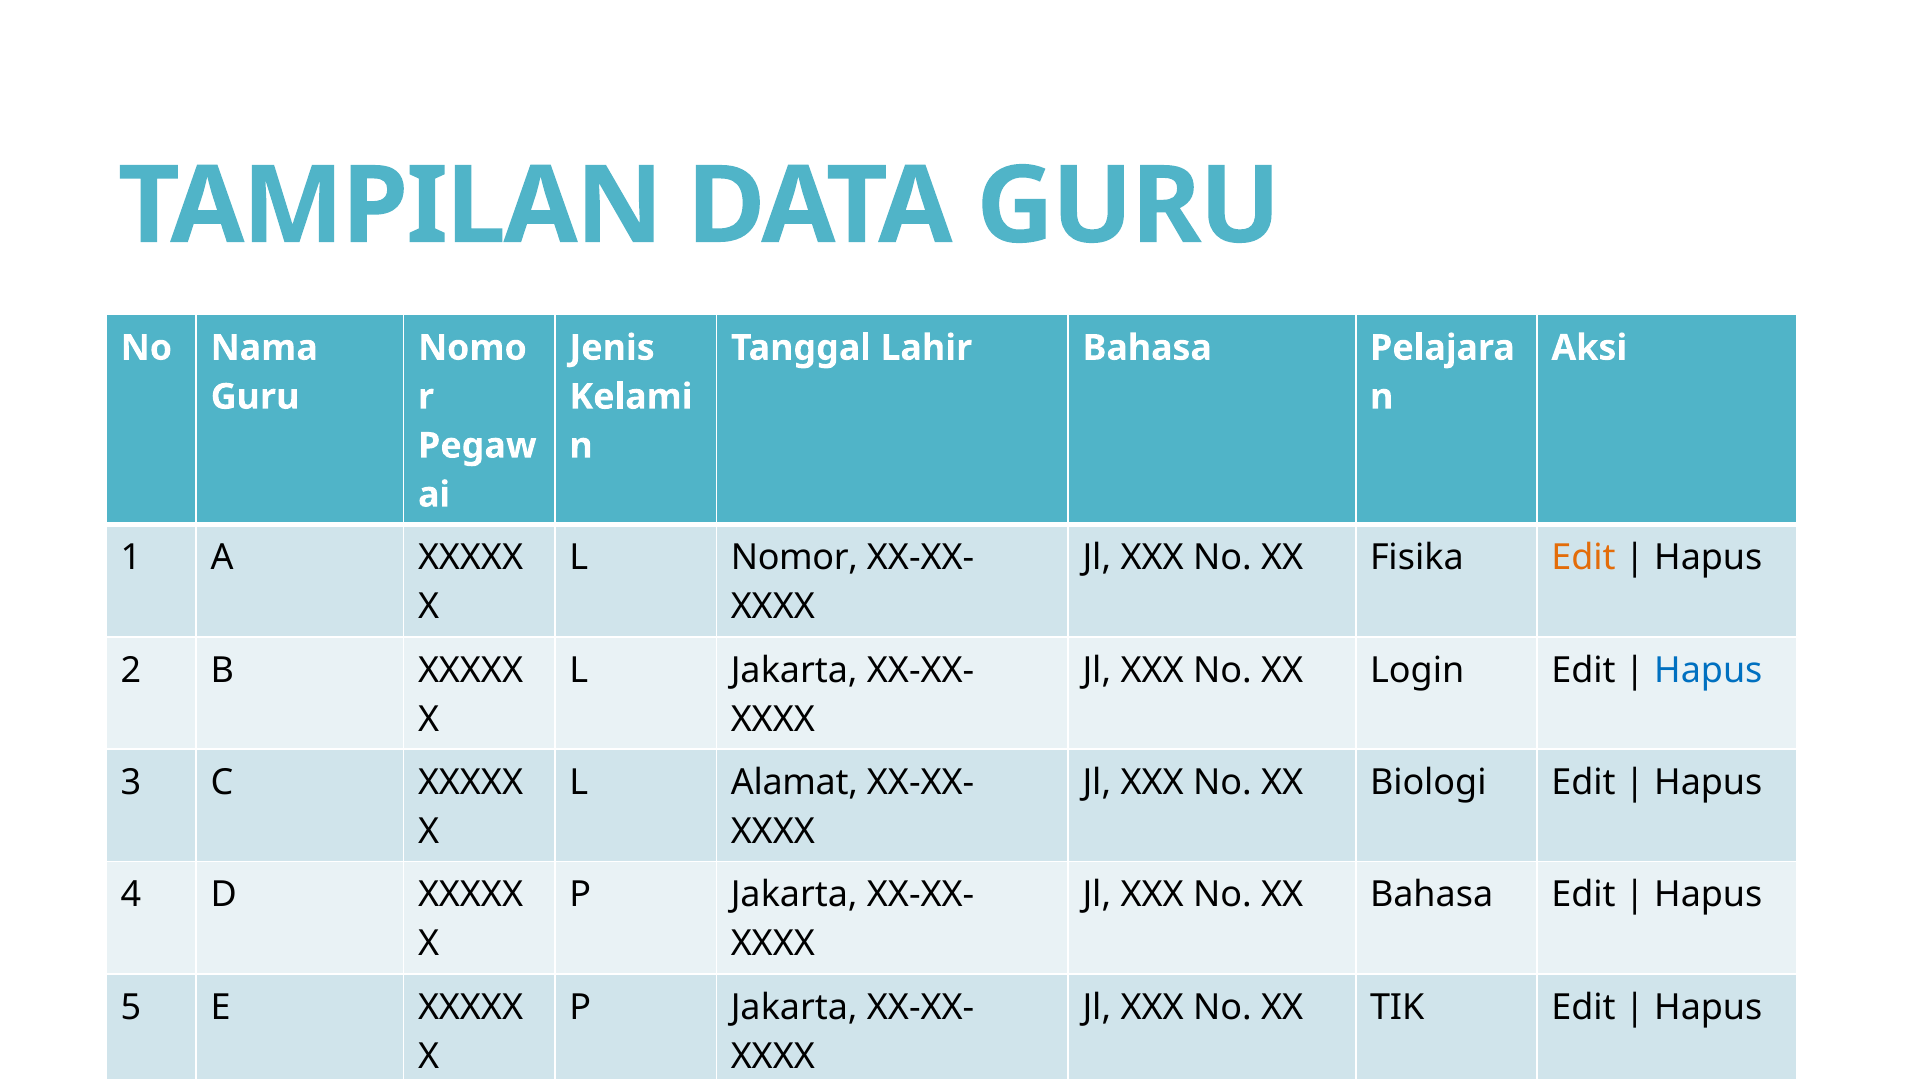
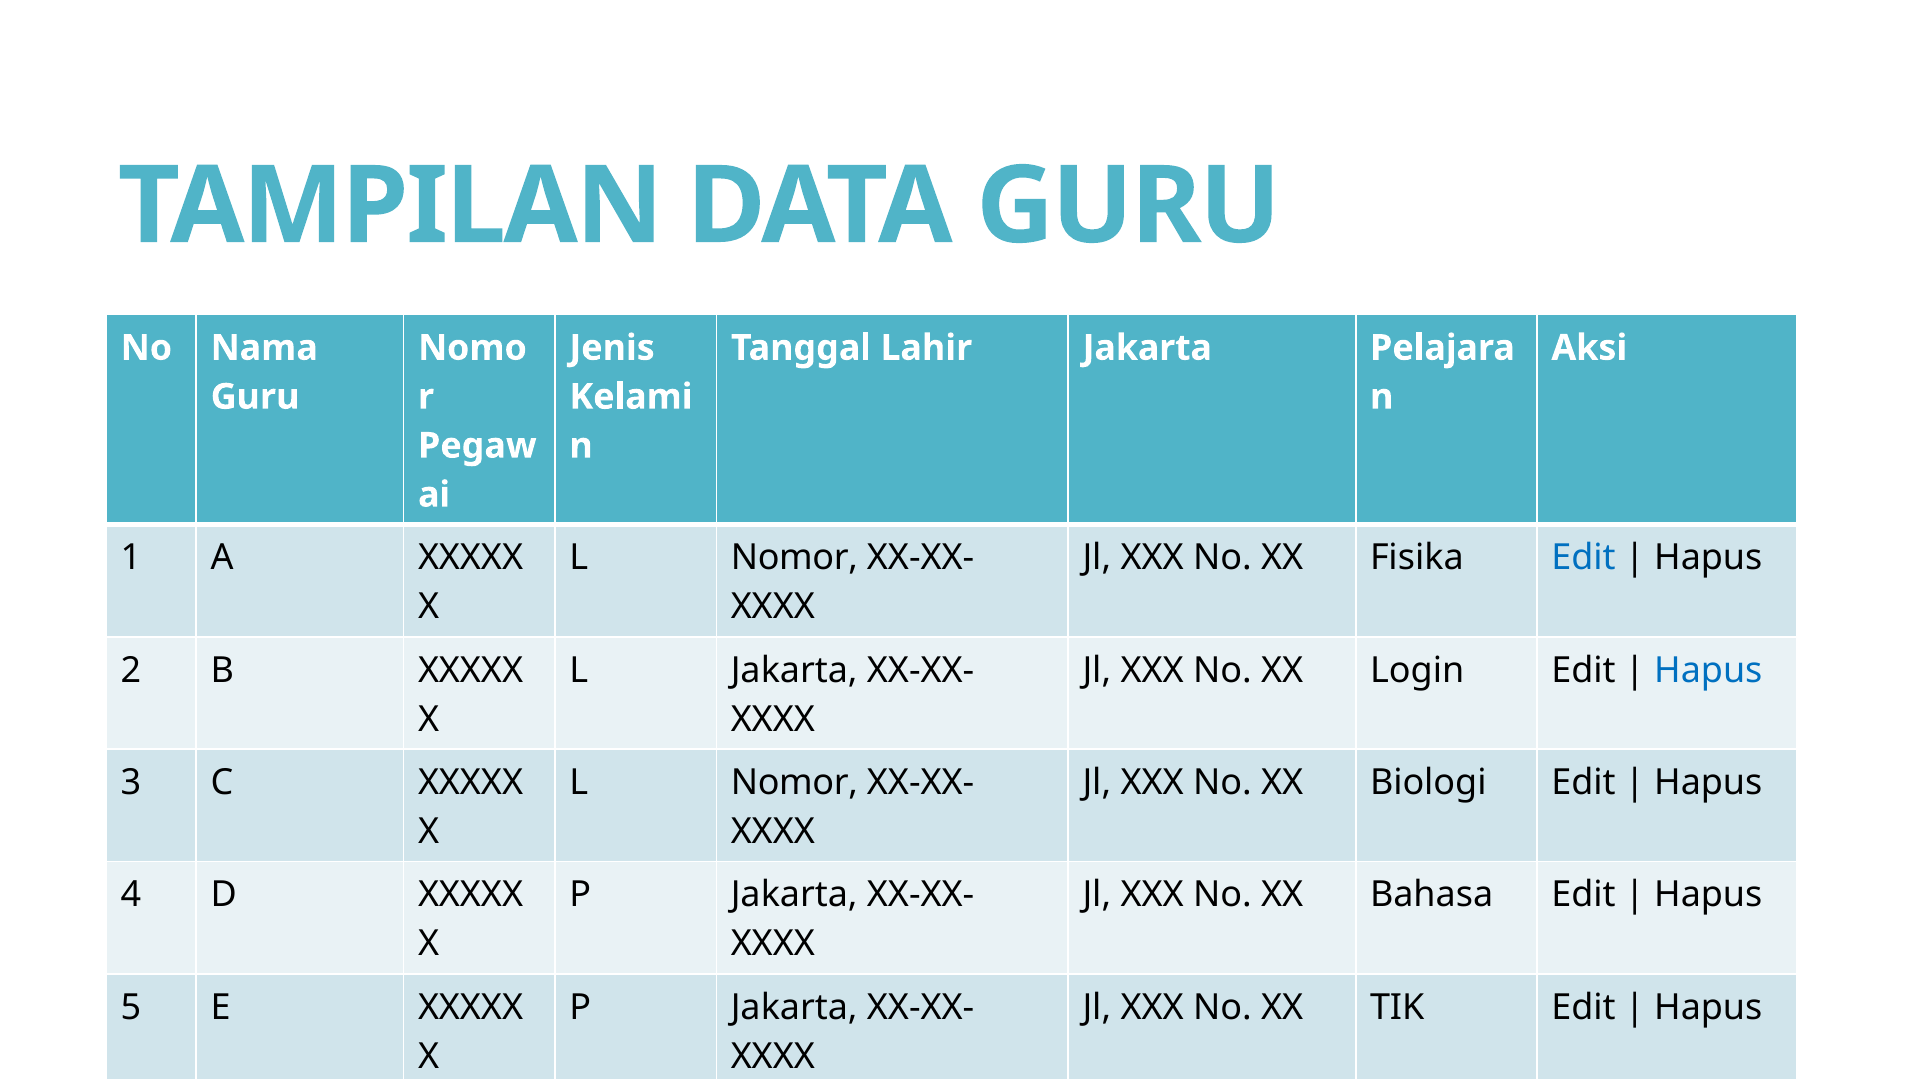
Lahir Bahasa: Bahasa -> Jakarta
Edit at (1584, 558) colour: orange -> blue
Alamat at (794, 782): Alamat -> Nomor
